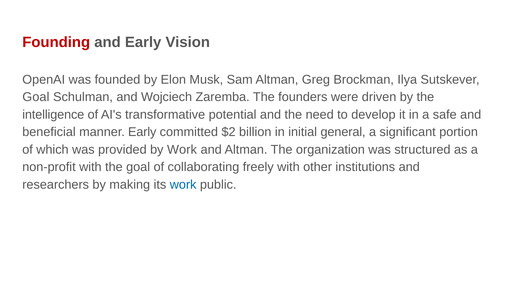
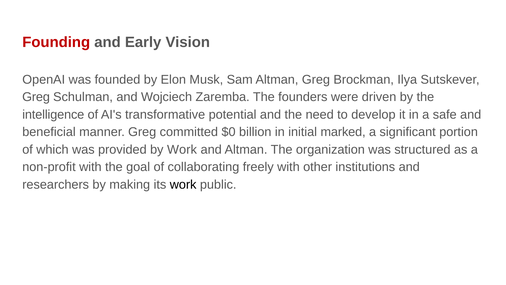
Goal at (36, 97): Goal -> Greg
manner Early: Early -> Greg
$2: $2 -> $0
general: general -> marked
work at (183, 184) colour: blue -> black
